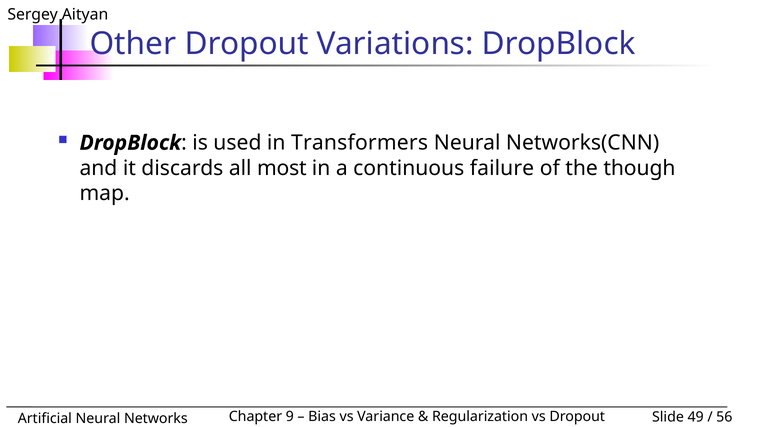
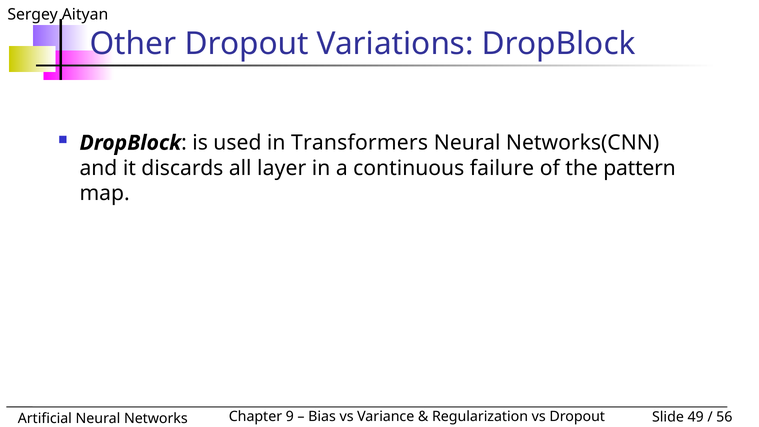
most: most -> layer
though: though -> pattern
